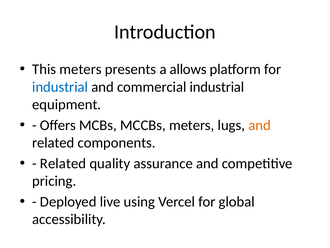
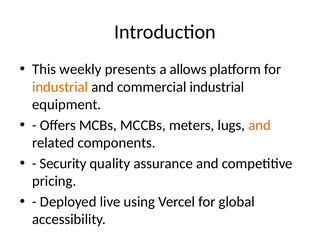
This meters: meters -> weekly
industrial at (60, 87) colour: blue -> orange
Related at (63, 163): Related -> Security
